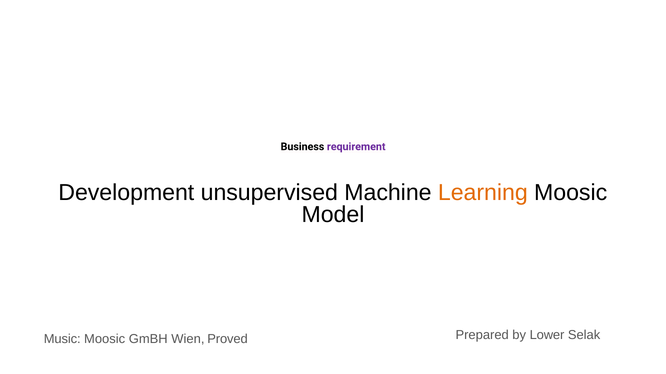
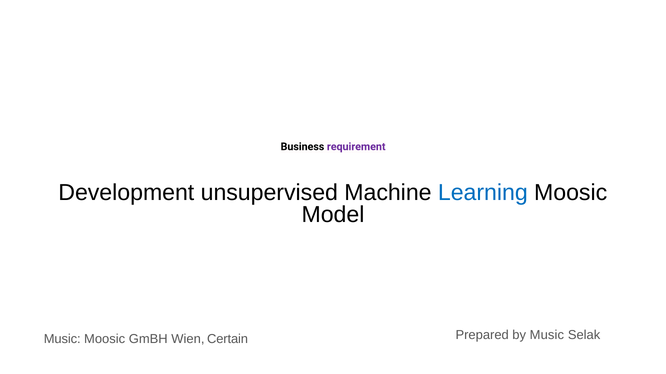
Learning colour: orange -> blue
Proved: Proved -> Certain
by Lower: Lower -> Music
